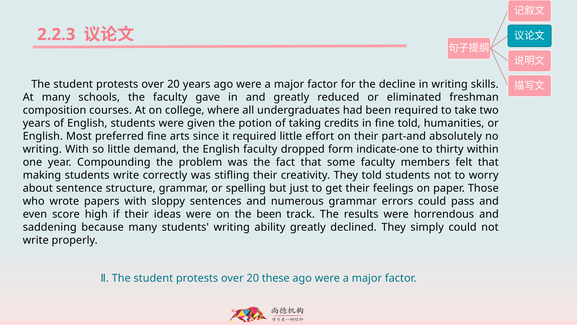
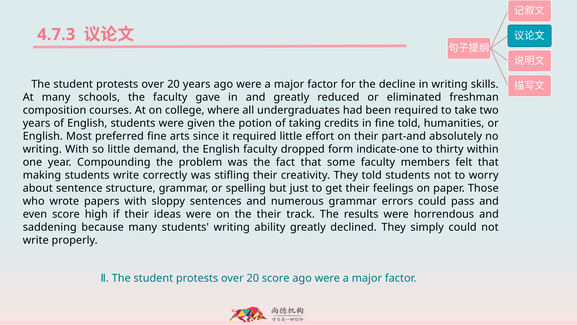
2.2.3: 2.2.3 -> 4.7.3
the been: been -> their
20 these: these -> score
